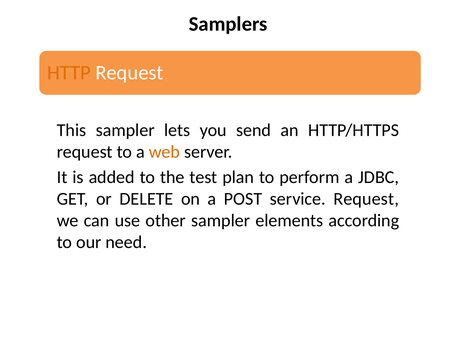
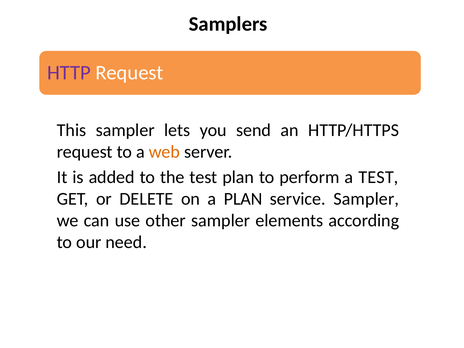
HTTP colour: orange -> purple
a JDBC: JDBC -> TEST
a POST: POST -> PLAN
service Request: Request -> Sampler
